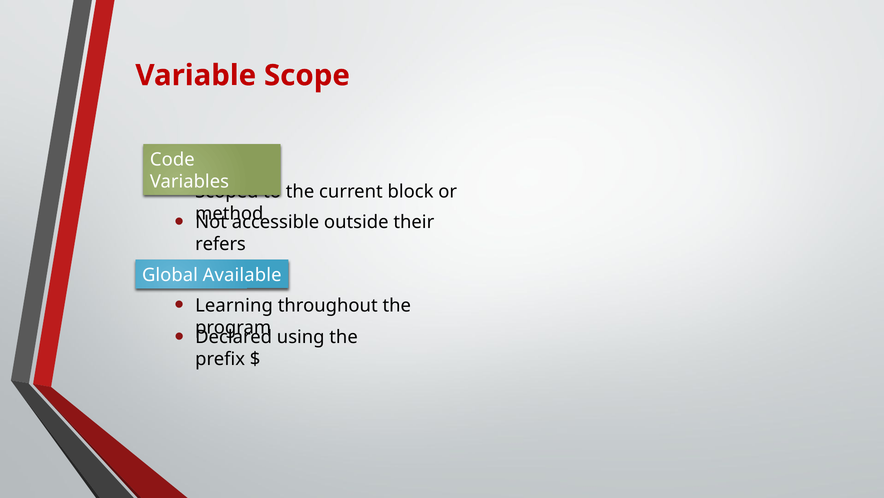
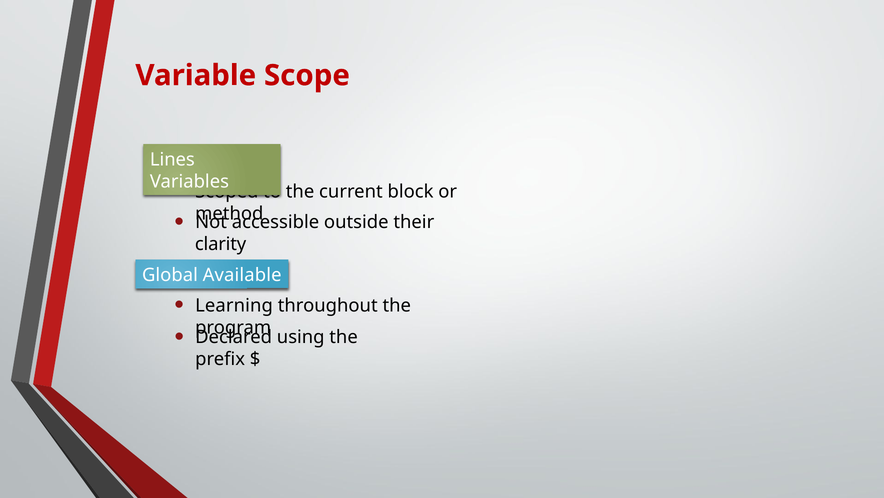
Code: Code -> Lines
refers: refers -> clarity
